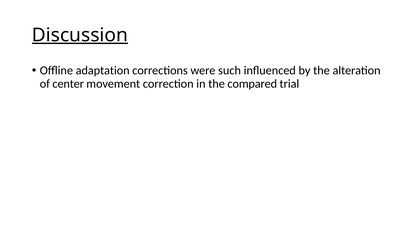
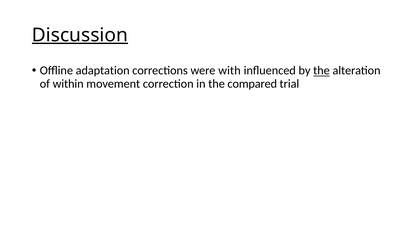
such: such -> with
the at (321, 71) underline: none -> present
center: center -> within
